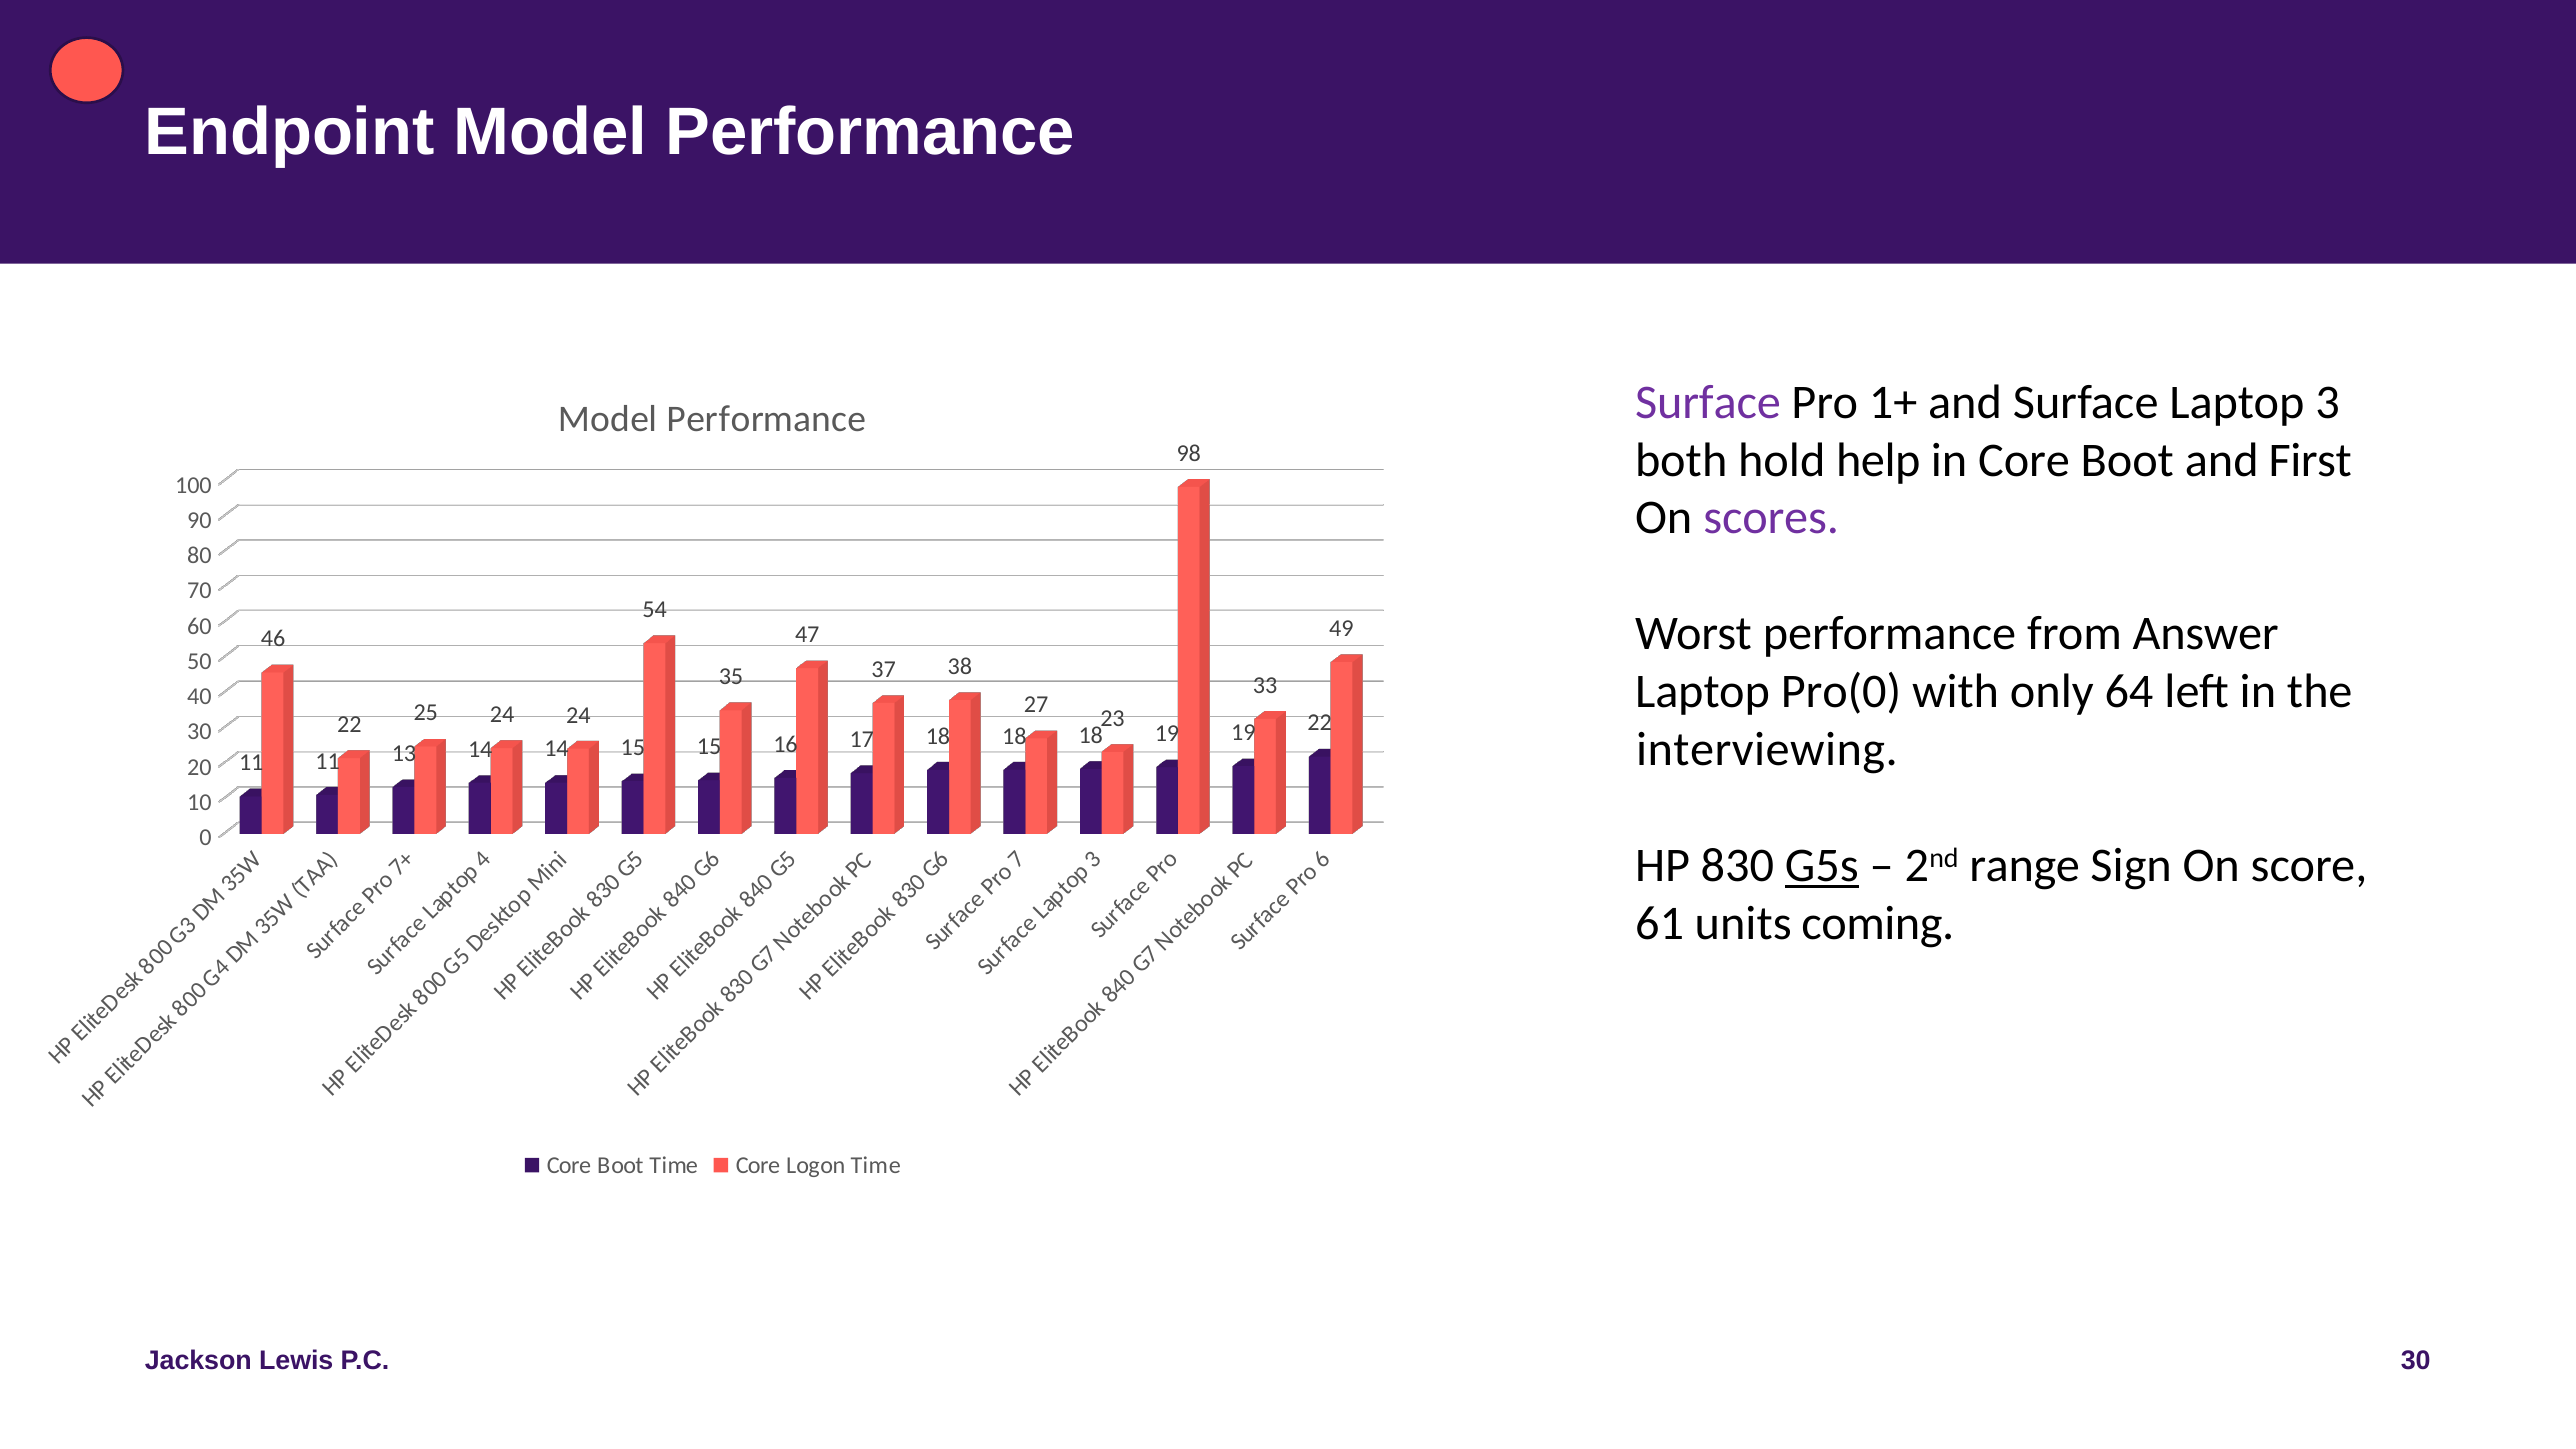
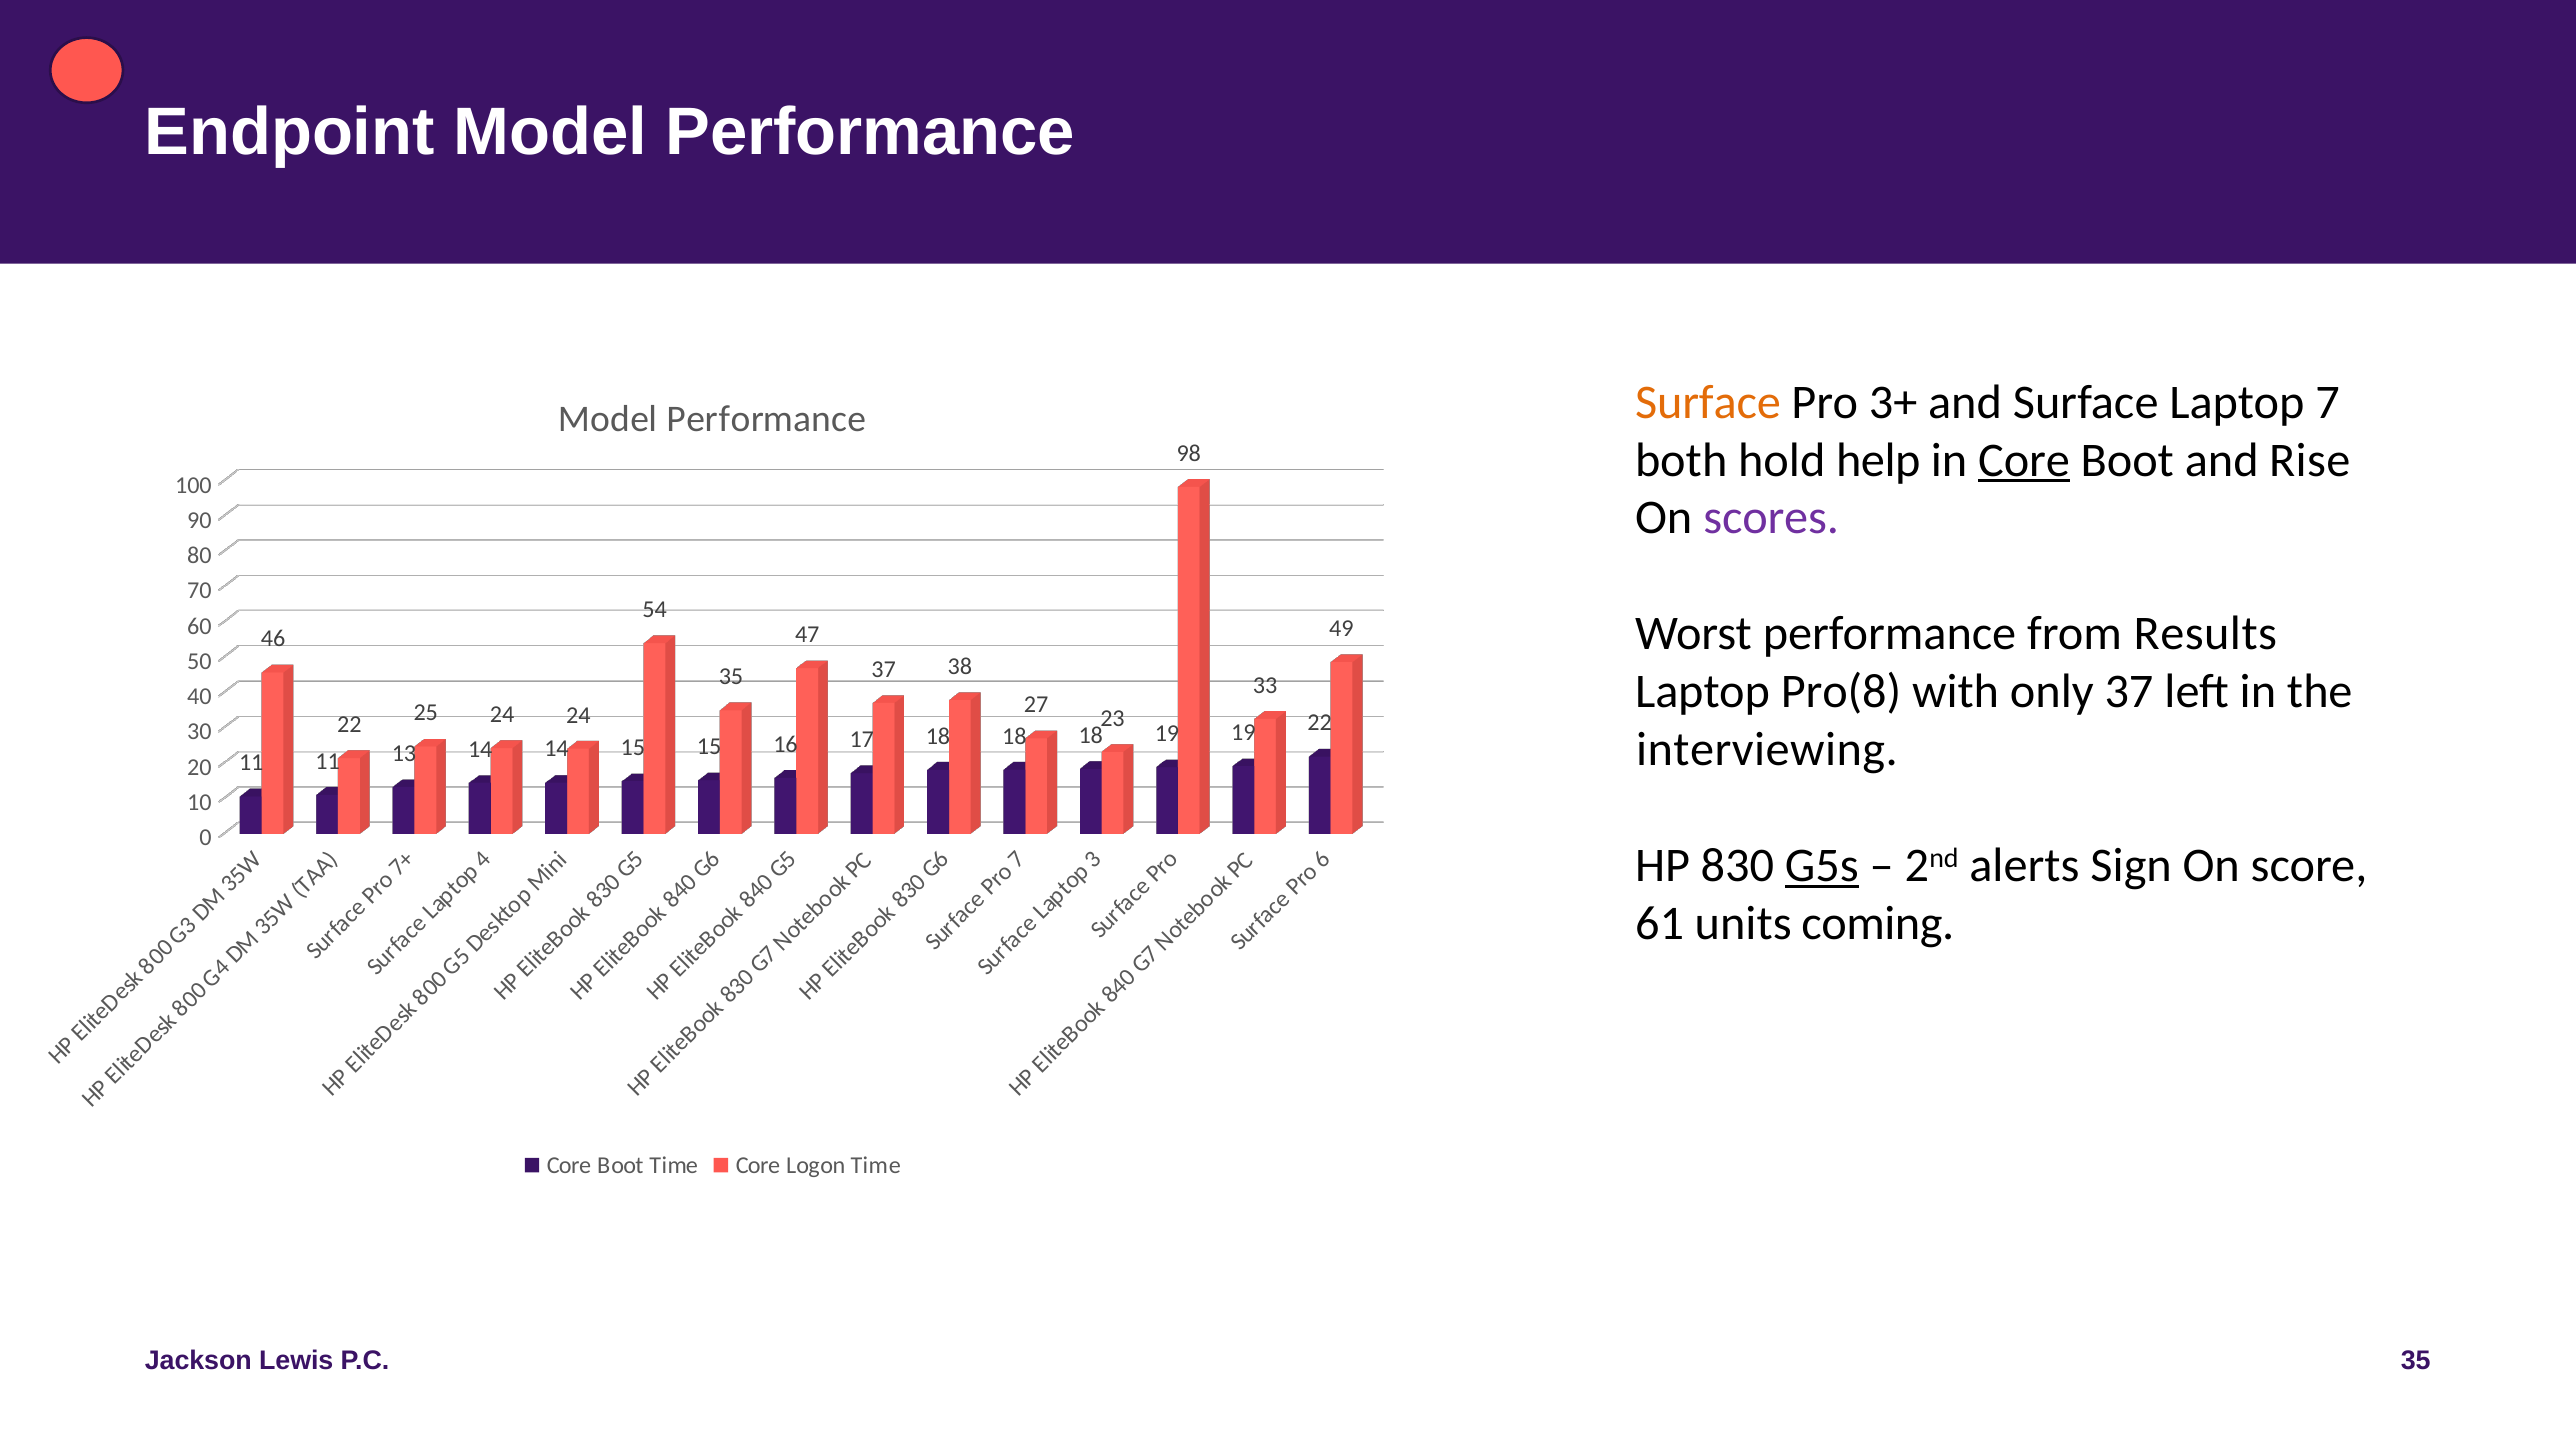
Surface at (1708, 402) colour: purple -> orange
1+: 1+ -> 3+
Laptop 3: 3 -> 7
Core at (2024, 460) underline: none -> present
First: First -> Rise
Answer: Answer -> Results
Pro(0: Pro(0 -> Pro(8
only 64: 64 -> 37
range: range -> alerts
P.C 30: 30 -> 35
